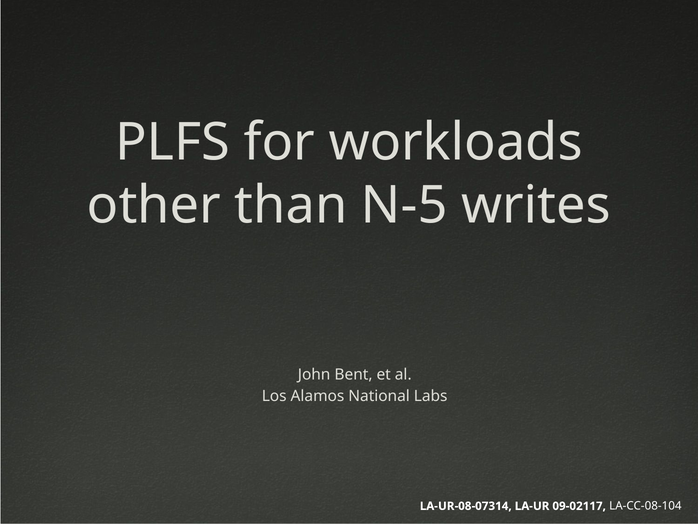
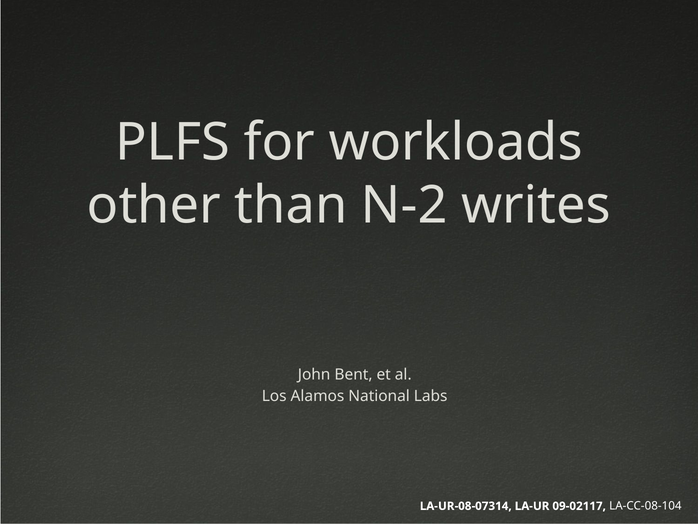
N-5: N-5 -> N-2
